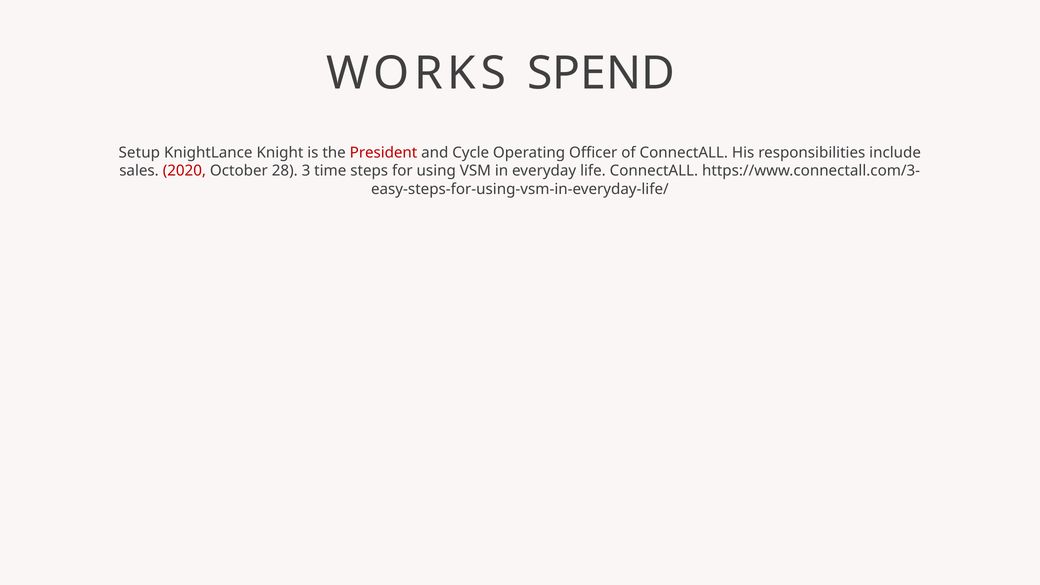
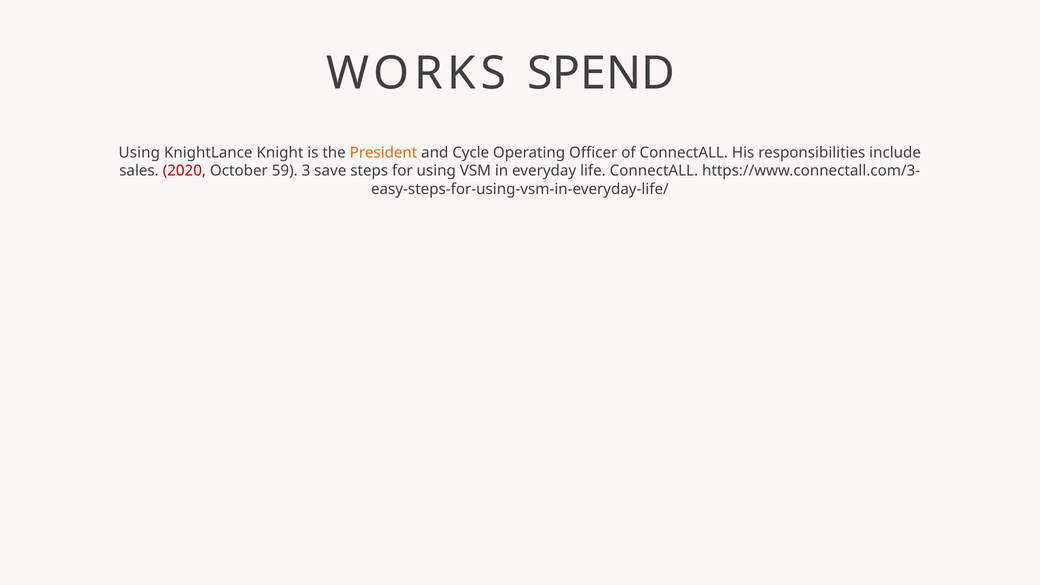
Setup at (139, 153): Setup -> Using
President colour: red -> orange
28: 28 -> 59
time: time -> save
